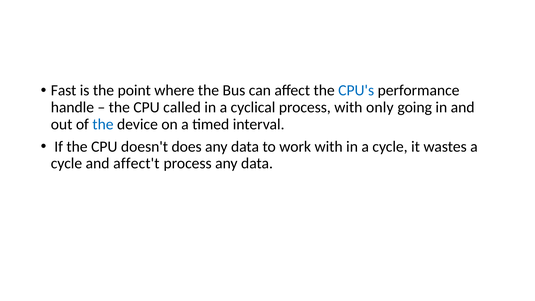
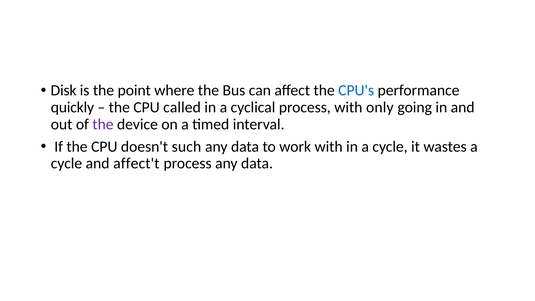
Fast: Fast -> Disk
handle: handle -> quickly
the at (103, 124) colour: blue -> purple
does: does -> such
